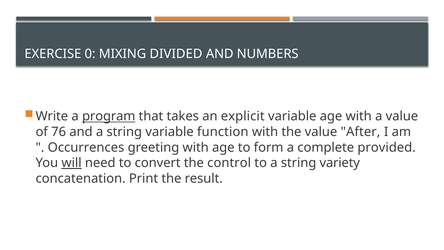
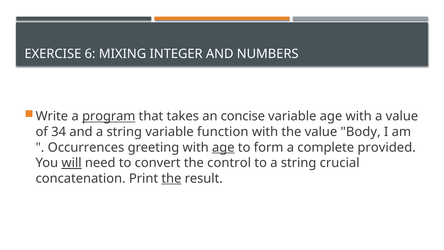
0: 0 -> 6
DIVIDED: DIVIDED -> INTEGER
explicit: explicit -> concise
76: 76 -> 34
After: After -> Body
age at (223, 147) underline: none -> present
variety: variety -> crucial
the at (171, 178) underline: none -> present
